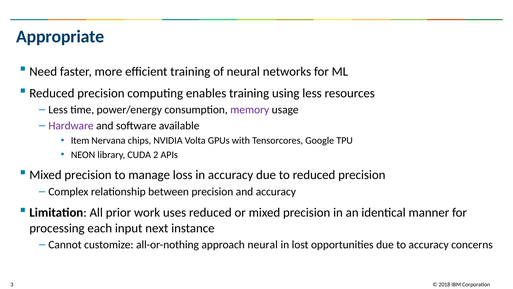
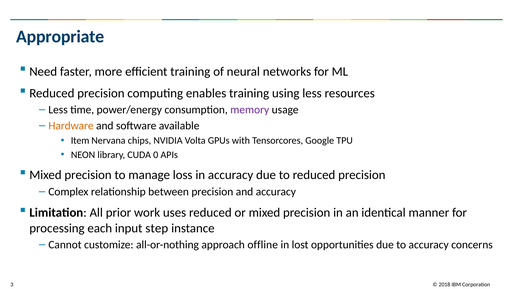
Hardware colour: purple -> orange
2: 2 -> 0
next: next -> step
approach neural: neural -> offline
